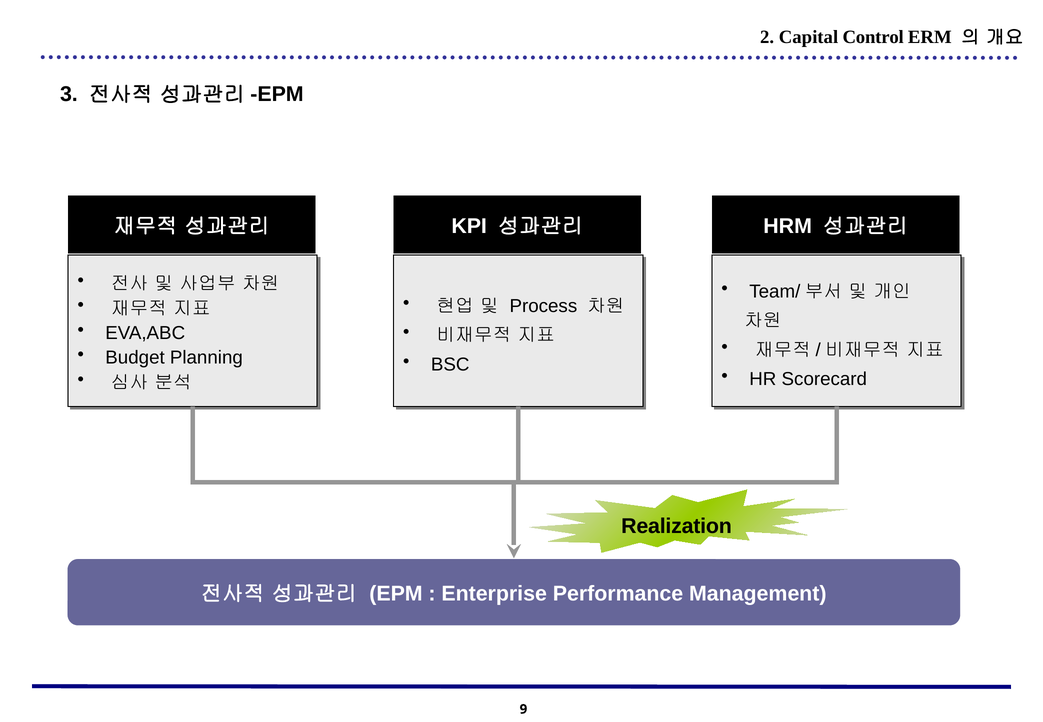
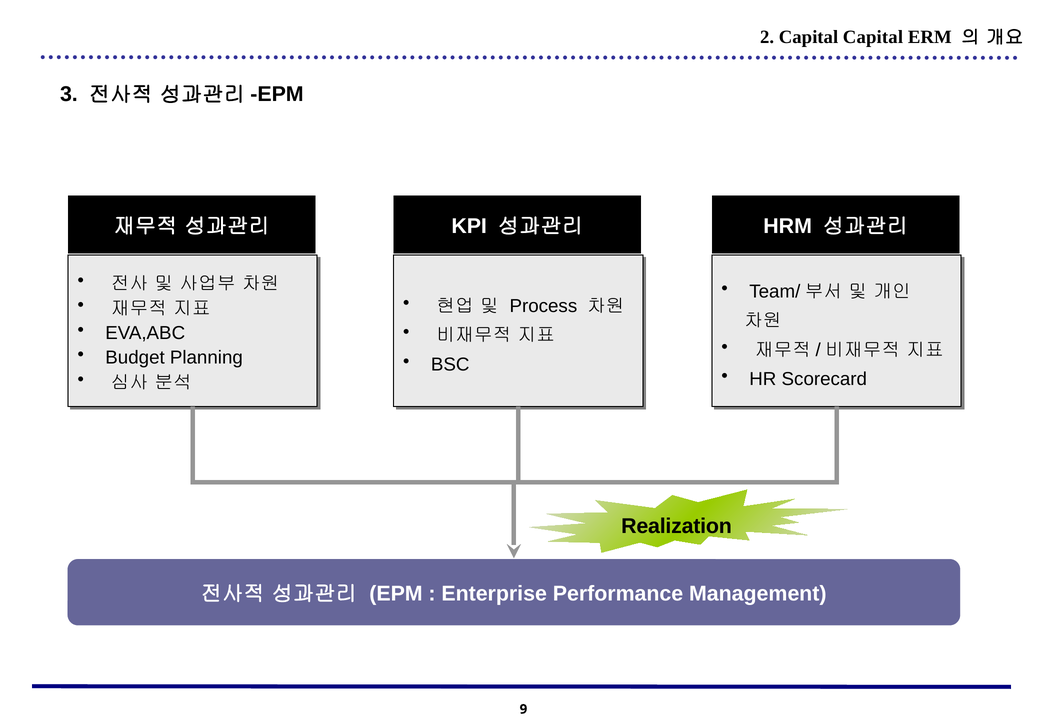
Capital Control: Control -> Capital
